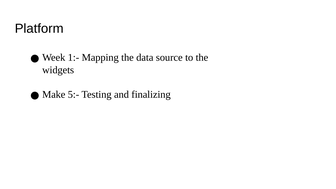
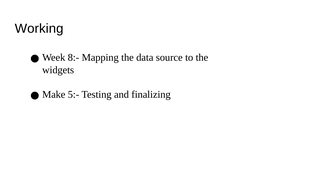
Platform: Platform -> Working
1:-: 1:- -> 8:-
